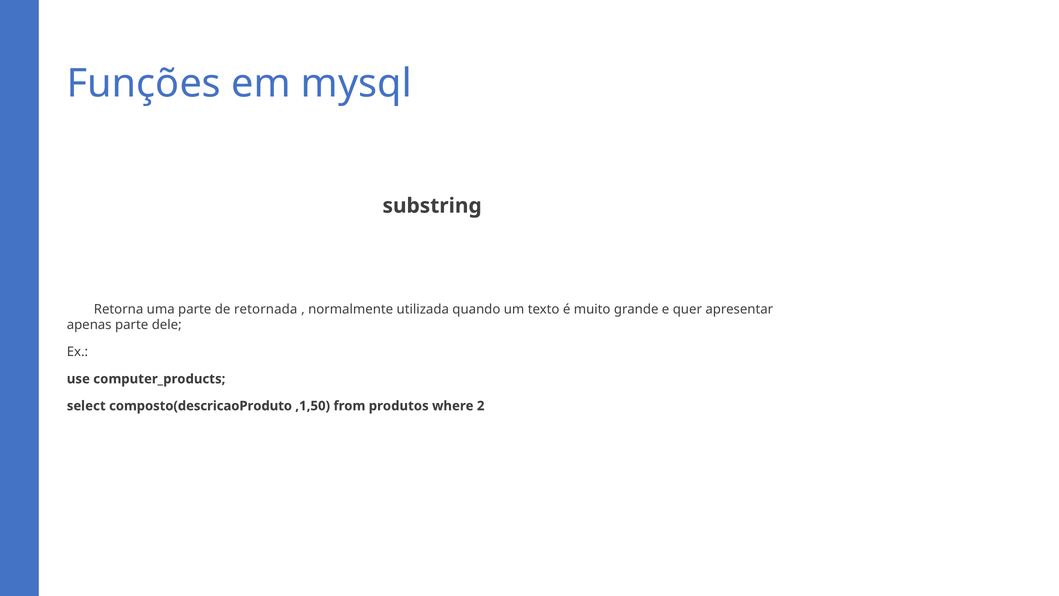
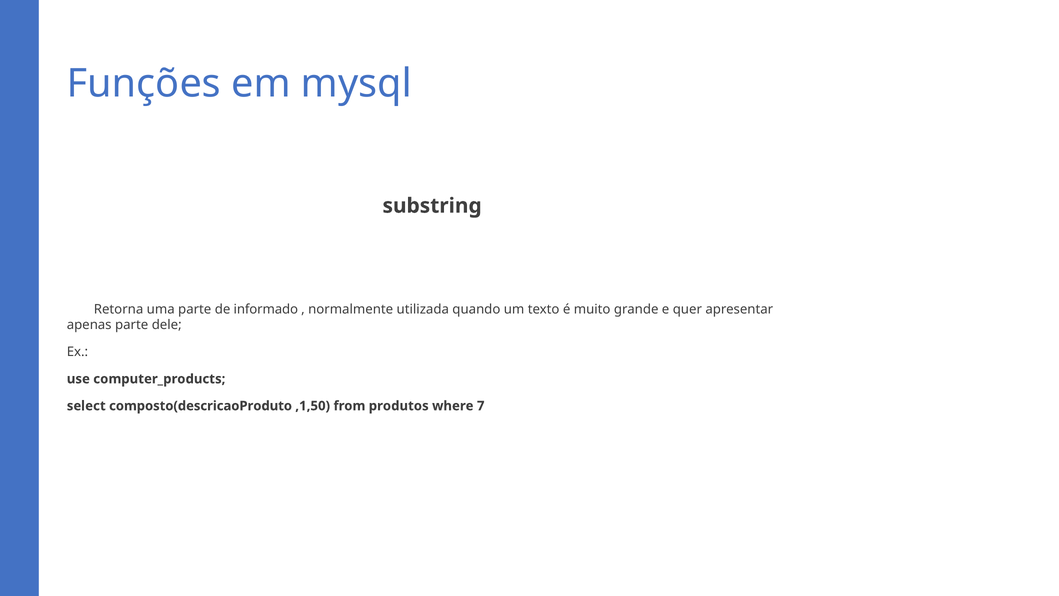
retornada: retornada -> informado
2: 2 -> 7
